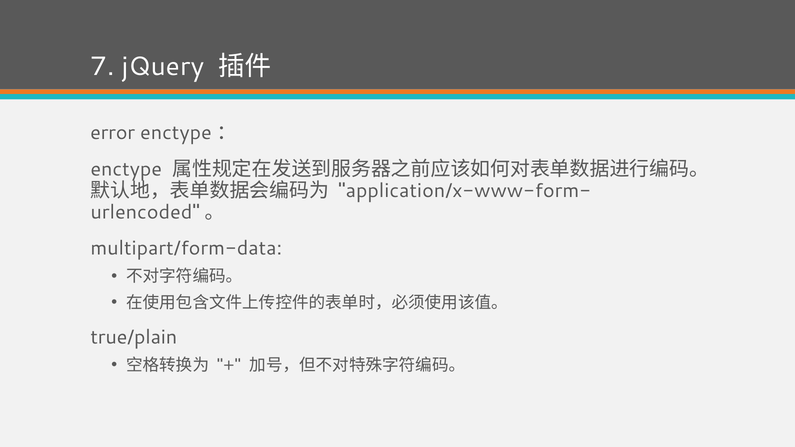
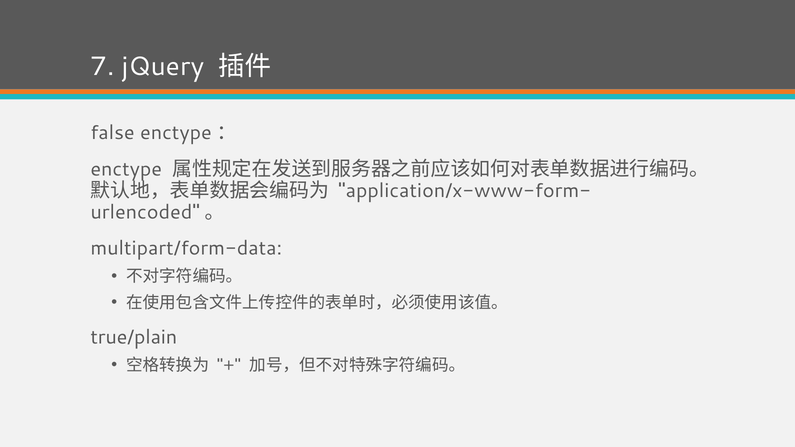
error: error -> false
